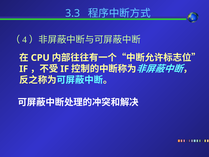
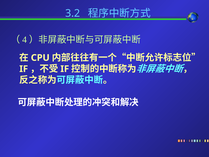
3.3: 3.3 -> 3.2
